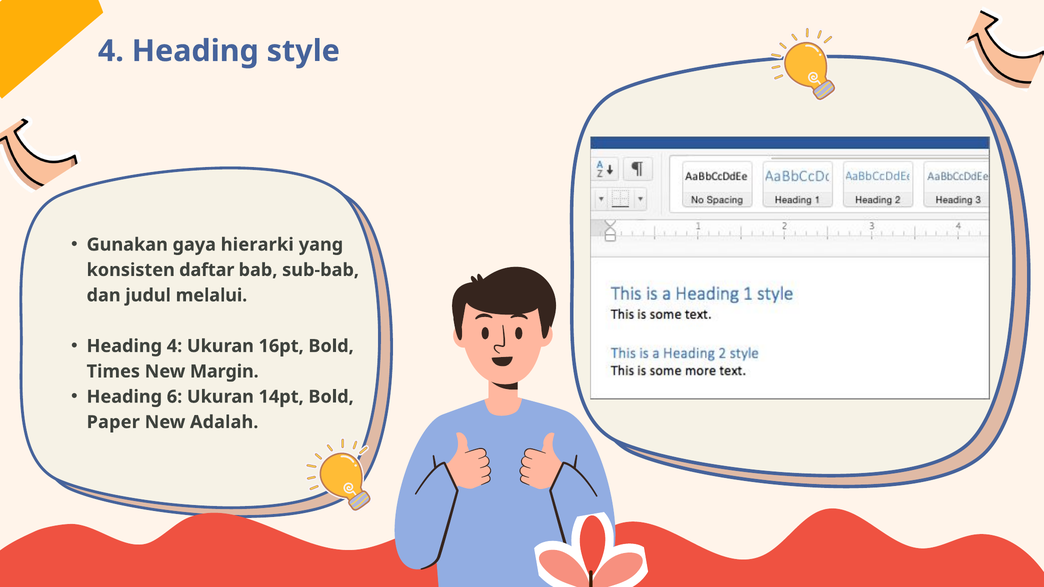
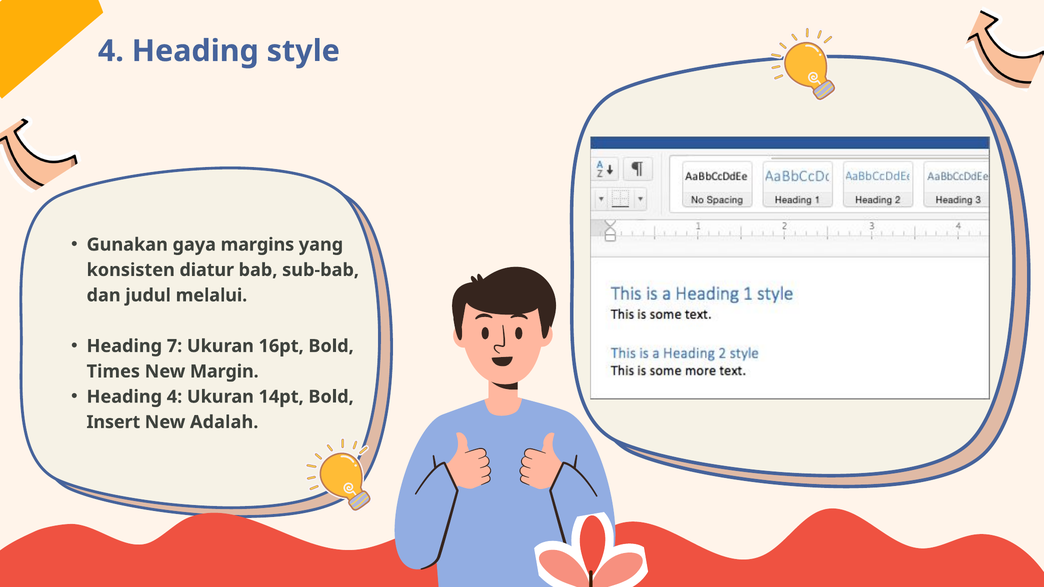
hierarki: hierarki -> margins
daftar: daftar -> diatur
Heading 4: 4 -> 7
Heading 6: 6 -> 4
Paper: Paper -> Insert
